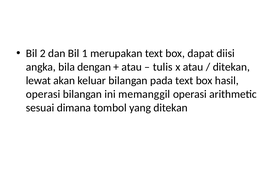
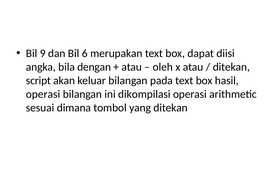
2: 2 -> 9
1: 1 -> 6
tulis: tulis -> oleh
lewat: lewat -> script
memanggil: memanggil -> dikompilasi
